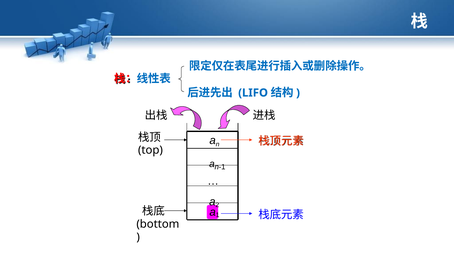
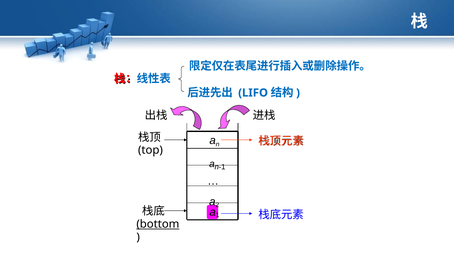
bottom underline: none -> present
